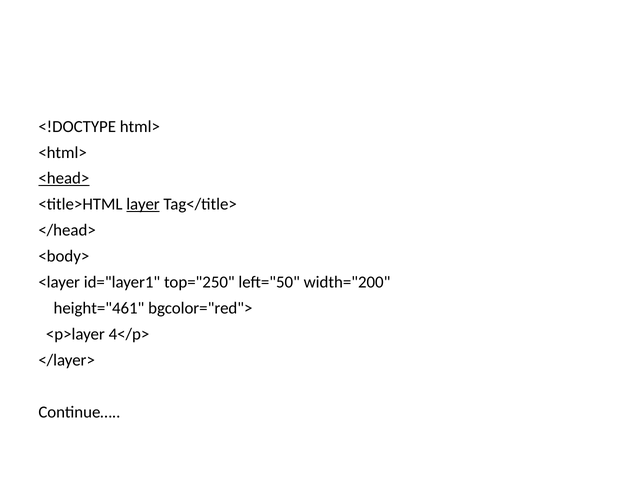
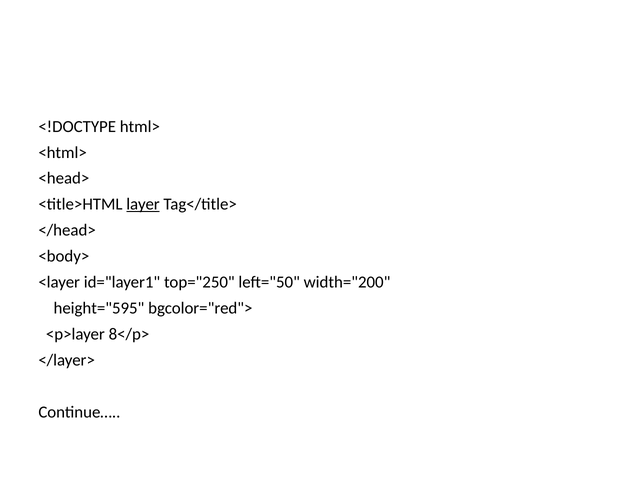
<head> underline: present -> none
height="461: height="461 -> height="595
4</p>: 4</p> -> 8</p>
